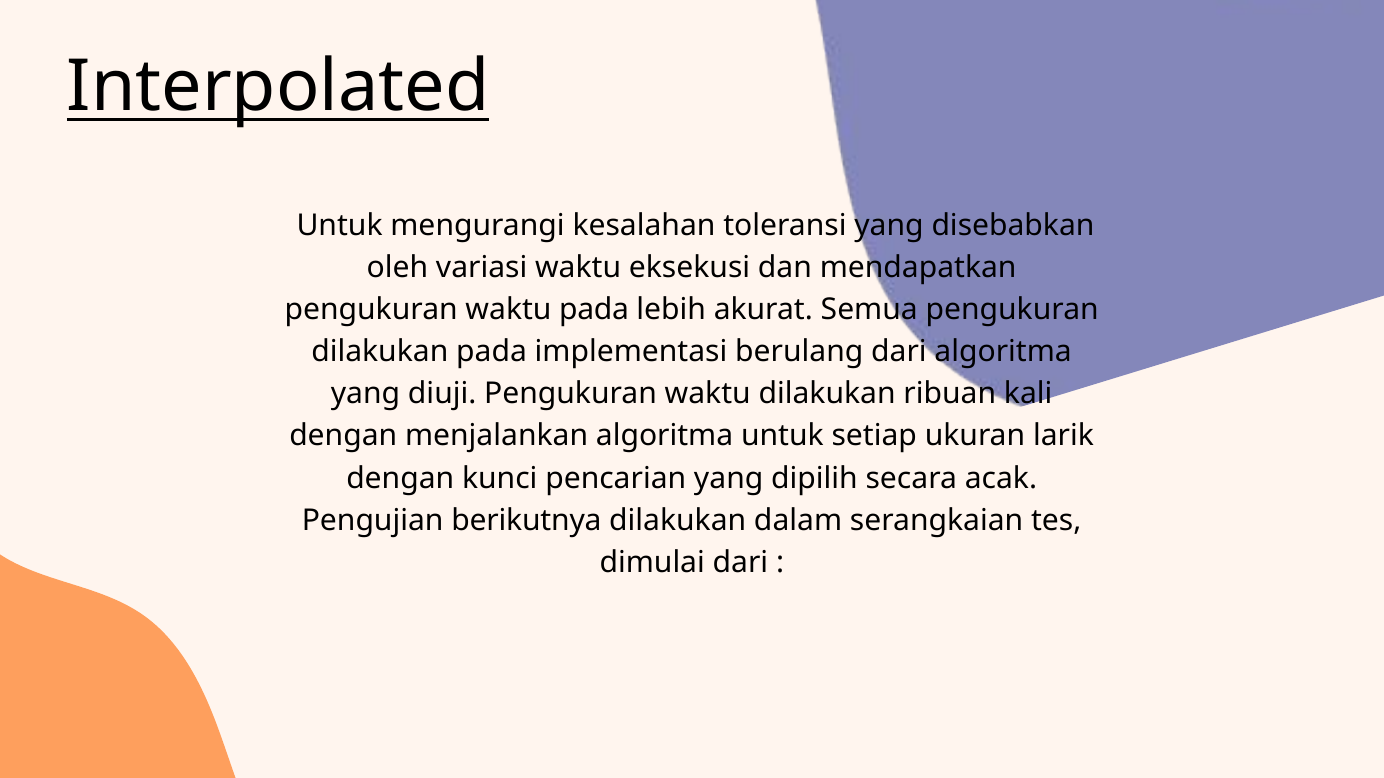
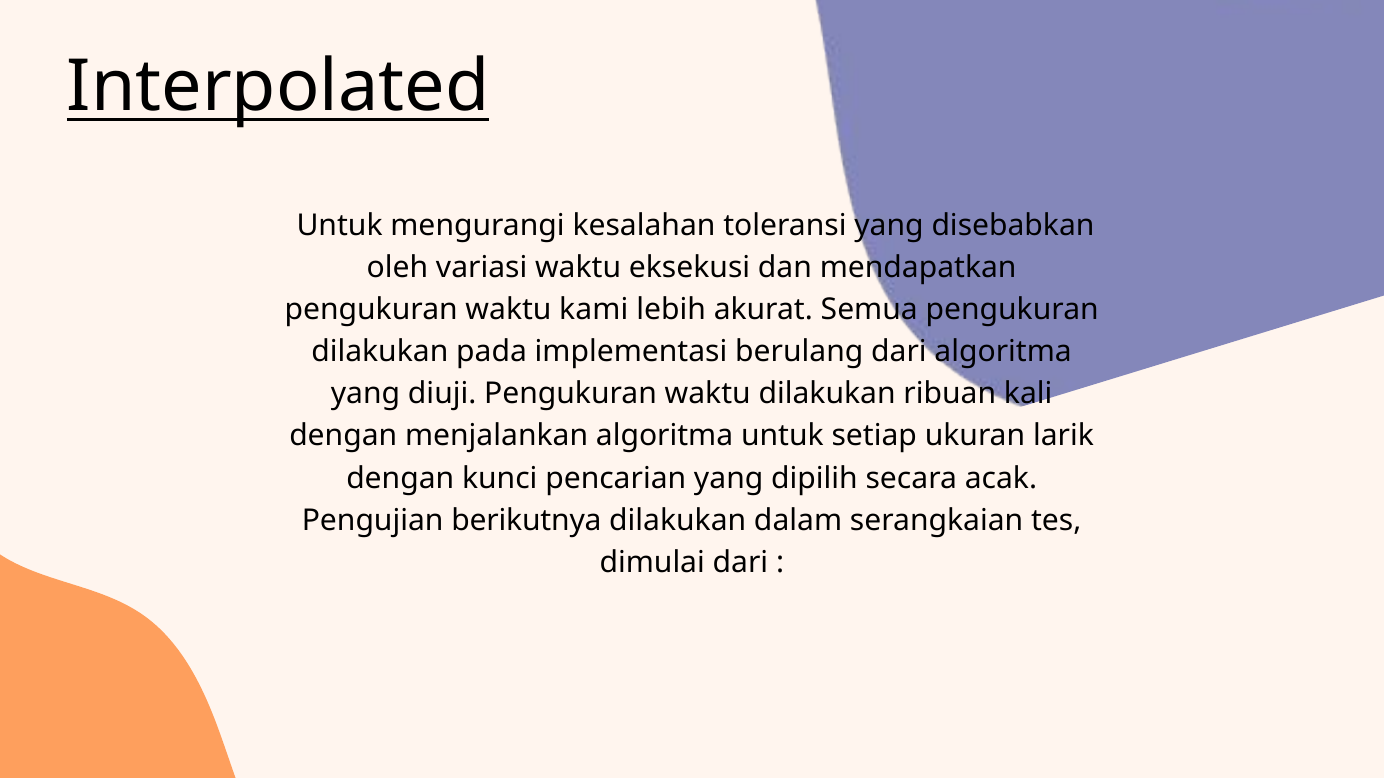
waktu pada: pada -> kami
